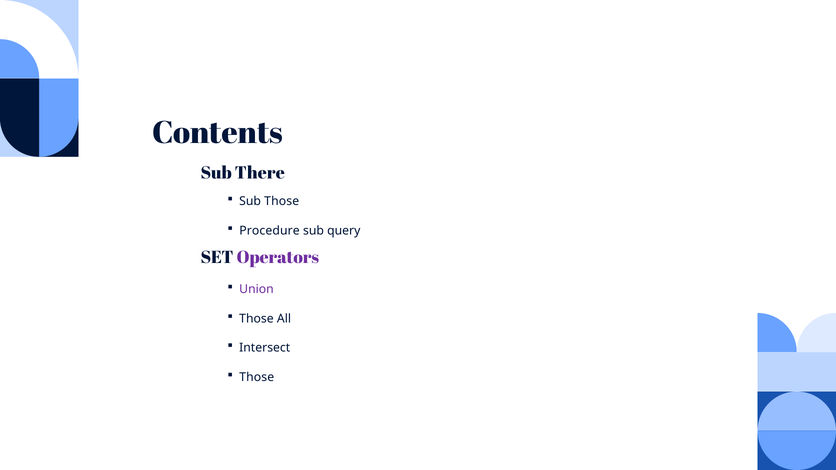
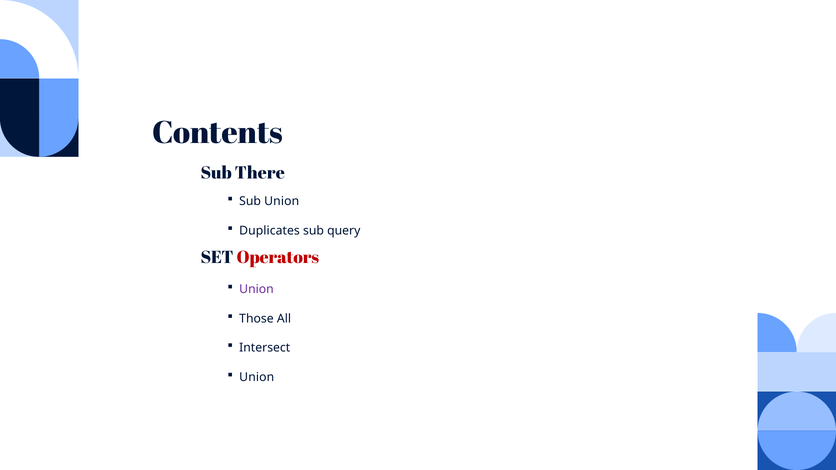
Sub Those: Those -> Union
Procedure: Procedure -> Duplicates
Operators colour: purple -> red
Those at (257, 377): Those -> Union
